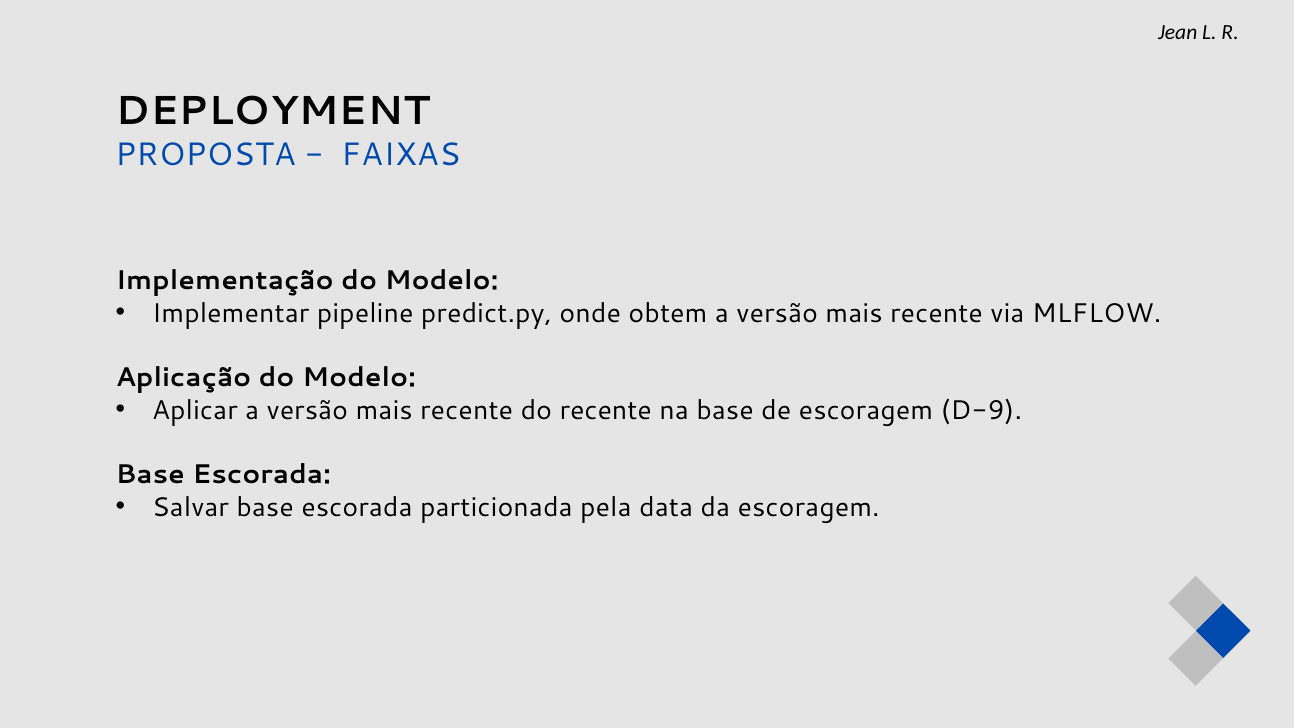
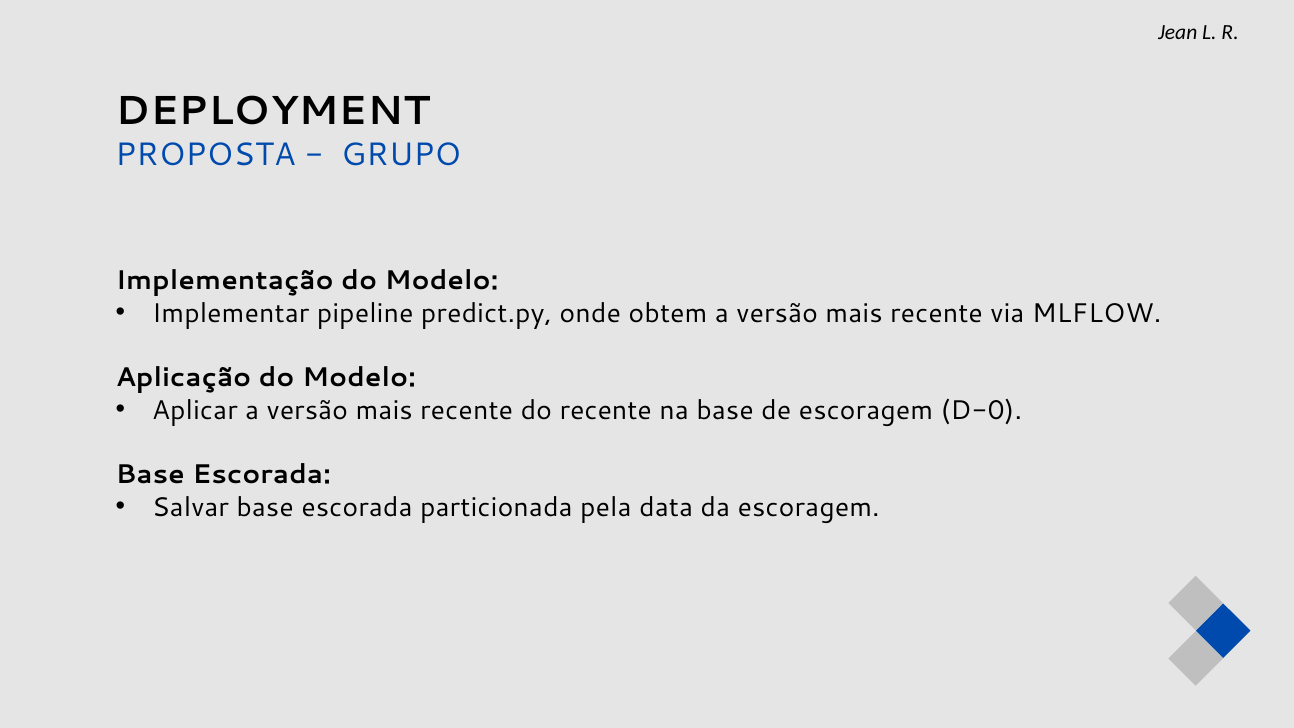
FAIXAS: FAIXAS -> GRUPO
D-9: D-9 -> D-0
